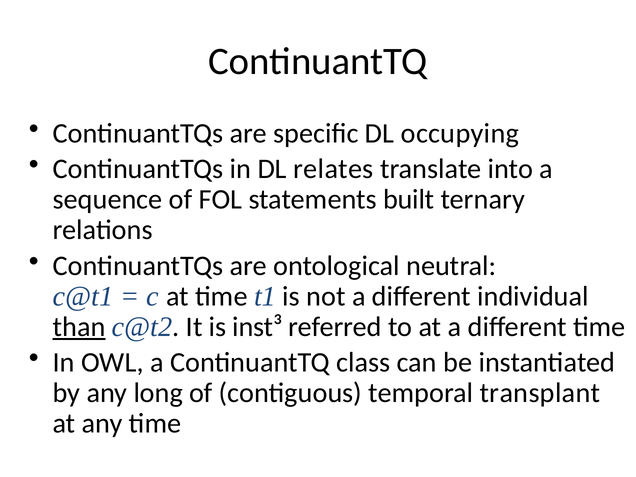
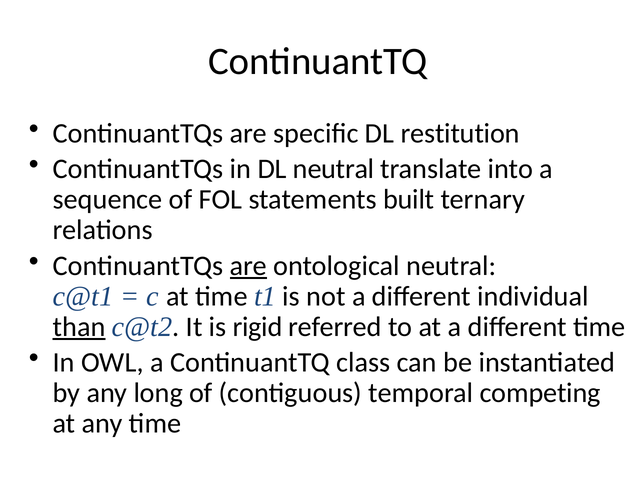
occupying: occupying -> restitution
DL relates: relates -> neutral
are at (248, 266) underline: none -> present
inst³: inst³ -> rigid
transplant: transplant -> competing
